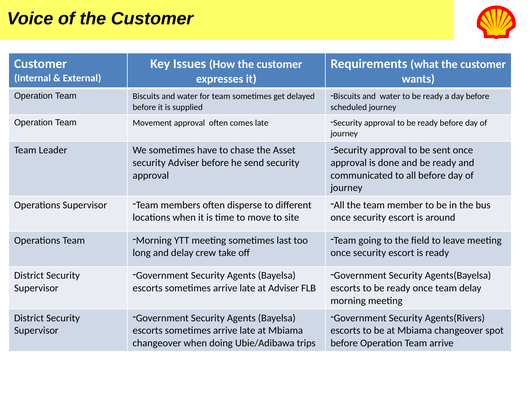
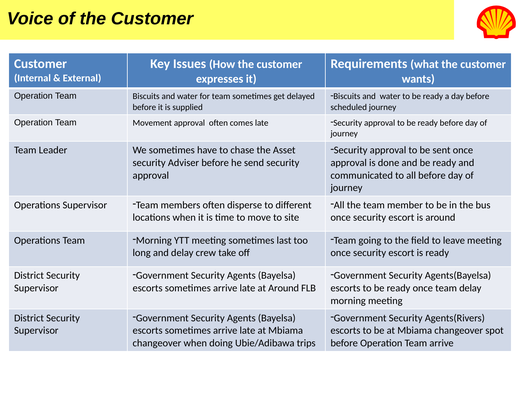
at Adviser: Adviser -> Around
